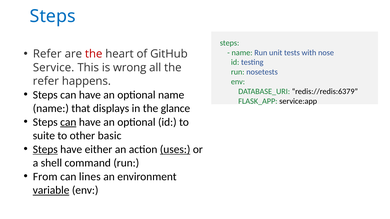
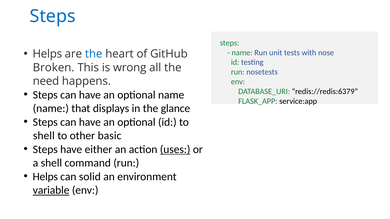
Refer at (47, 54): Refer -> Helps
the at (94, 54) colour: red -> blue
Service: Service -> Broken
refer at (46, 81): refer -> need
can at (68, 122) underline: present -> none
suite at (44, 136): suite -> shell
Steps at (45, 150) underline: present -> none
From at (45, 177): From -> Helps
lines: lines -> solid
